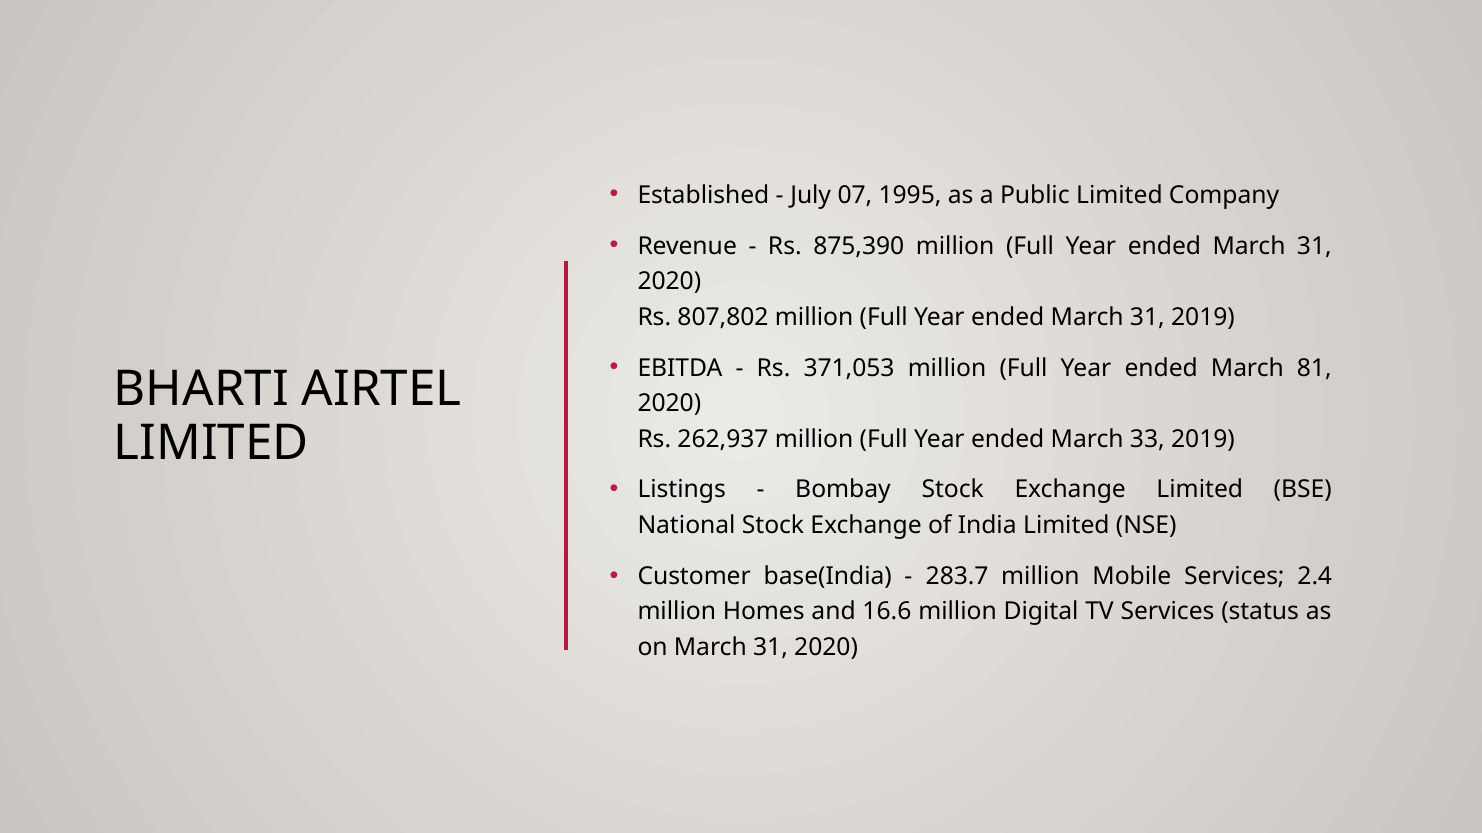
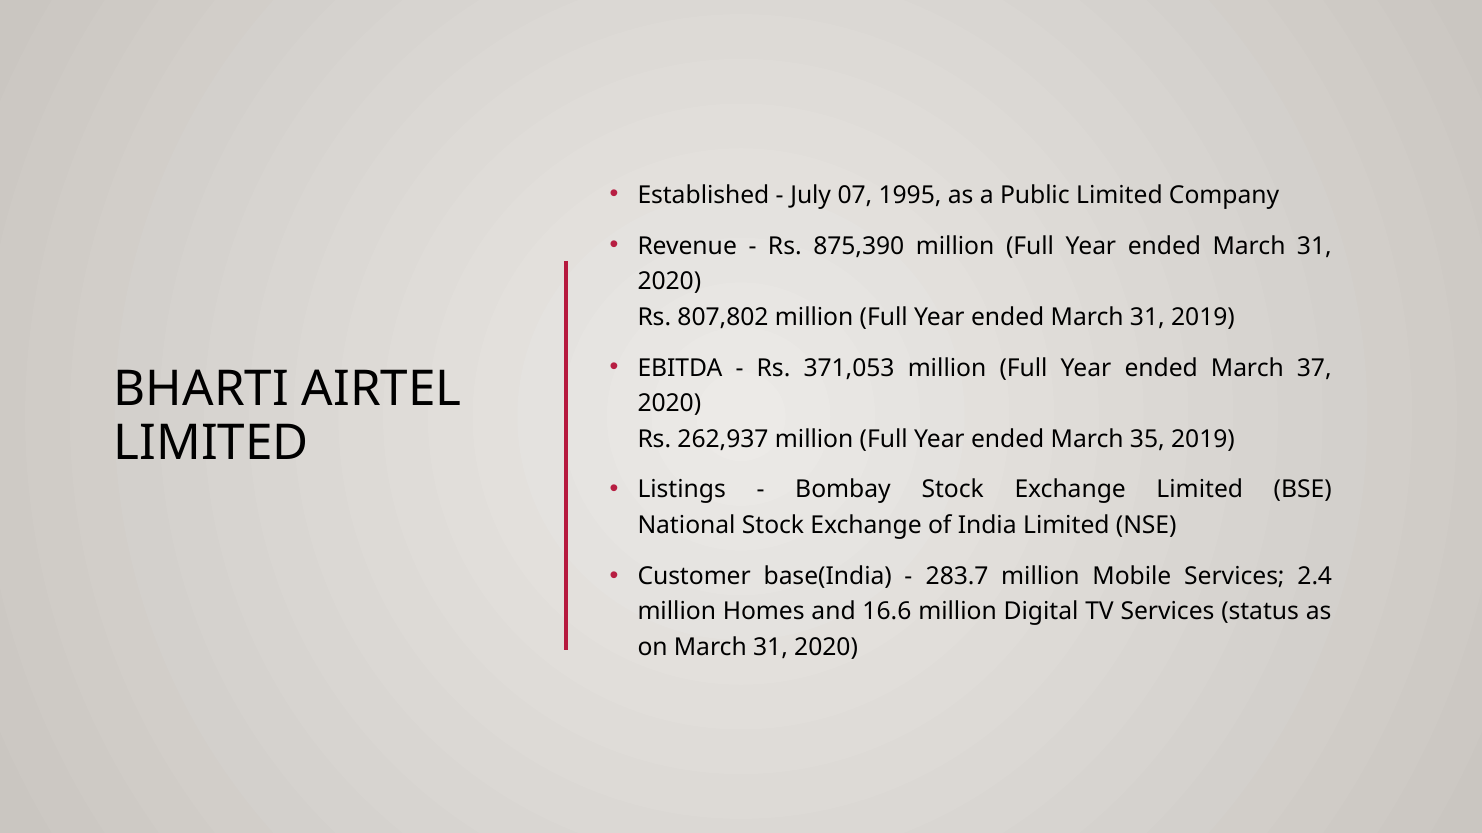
81: 81 -> 37
33: 33 -> 35
